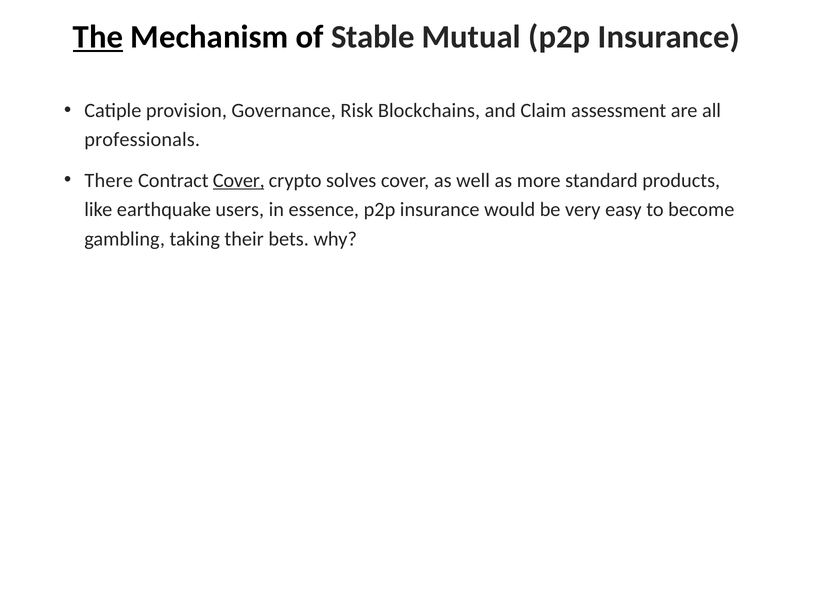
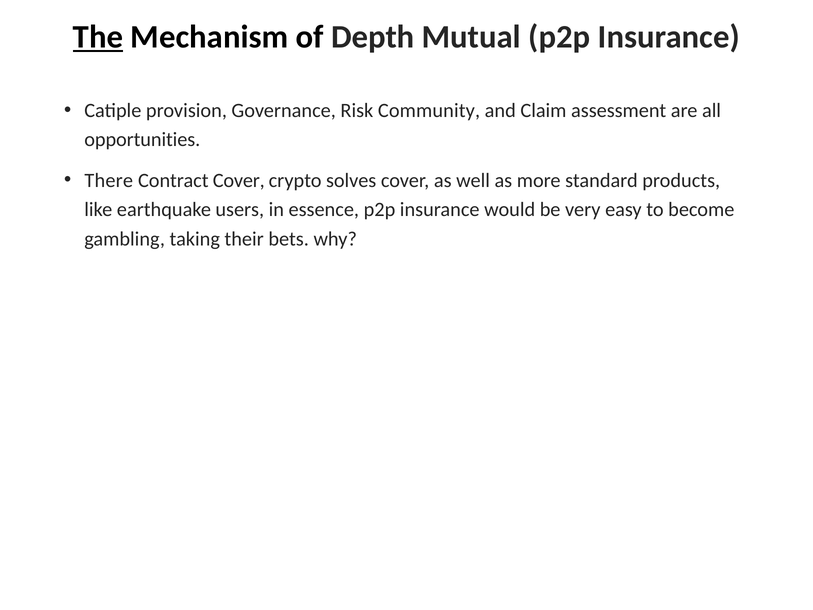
Stable: Stable -> Depth
Blockchains: Blockchains -> Community
professionals: professionals -> opportunities
Cover at (239, 180) underline: present -> none
